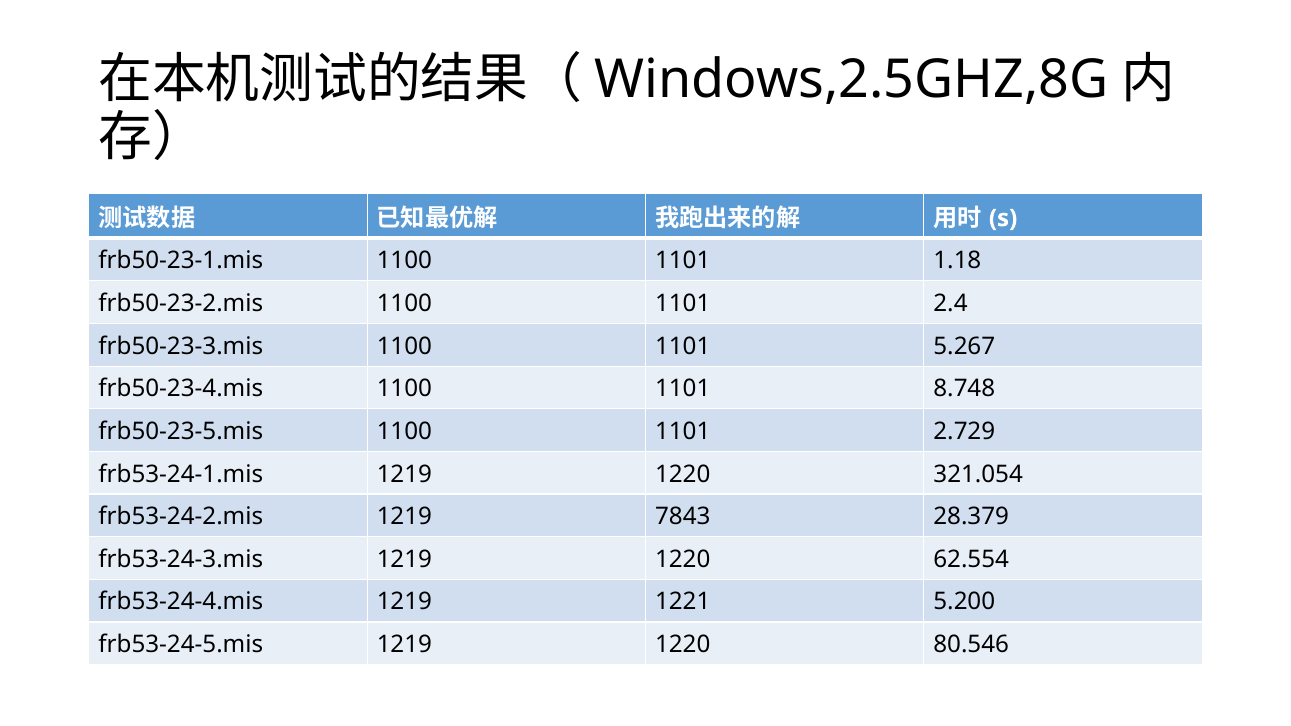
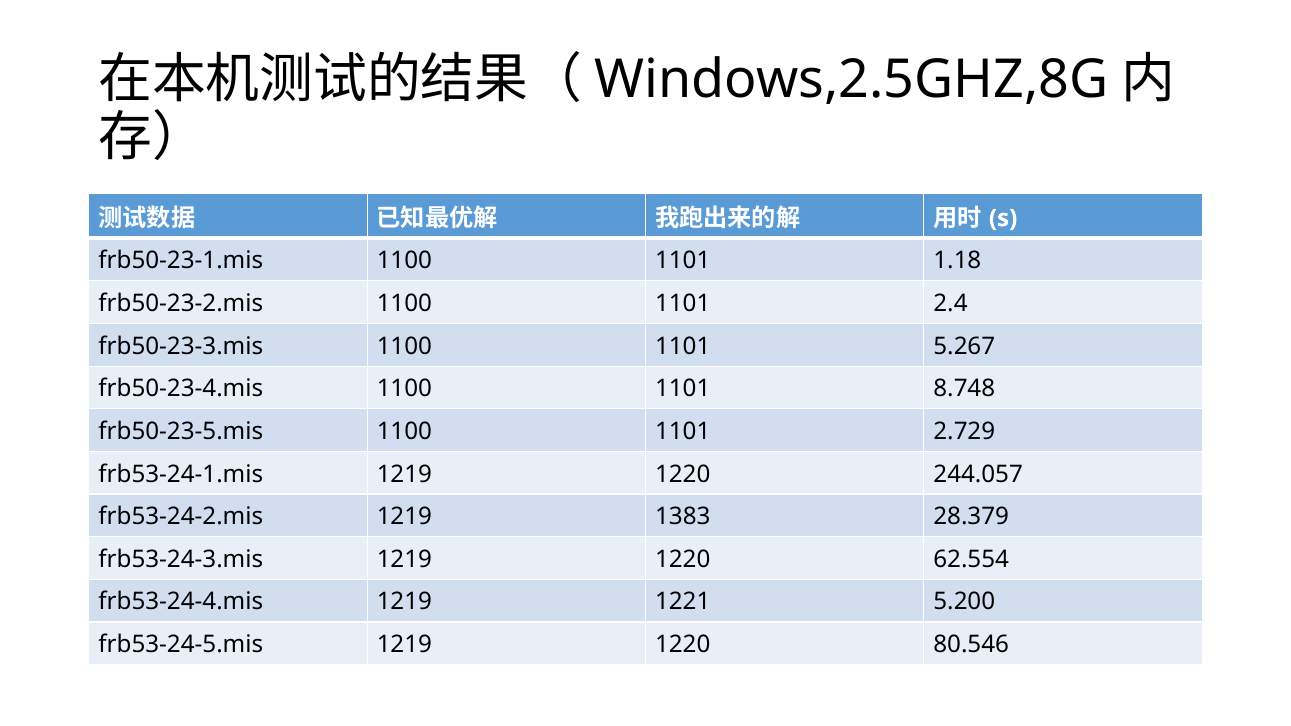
321.054: 321.054 -> 244.057
7843: 7843 -> 1383
